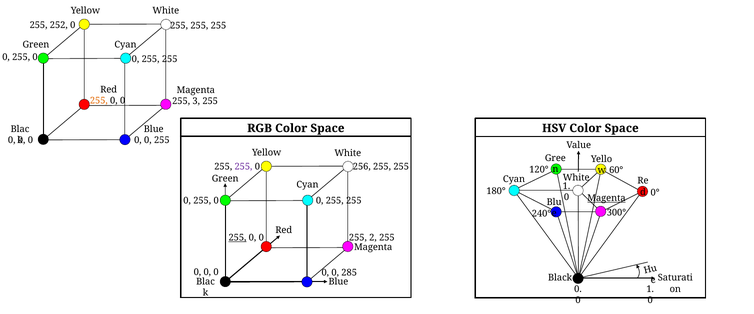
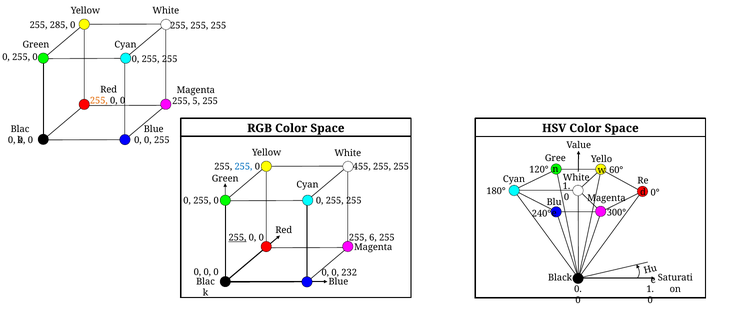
252: 252 -> 285
3: 3 -> 5
255 at (244, 167) colour: purple -> blue
256: 256 -> 455
Magenta at (606, 199) underline: present -> none
2: 2 -> 6
285: 285 -> 232
